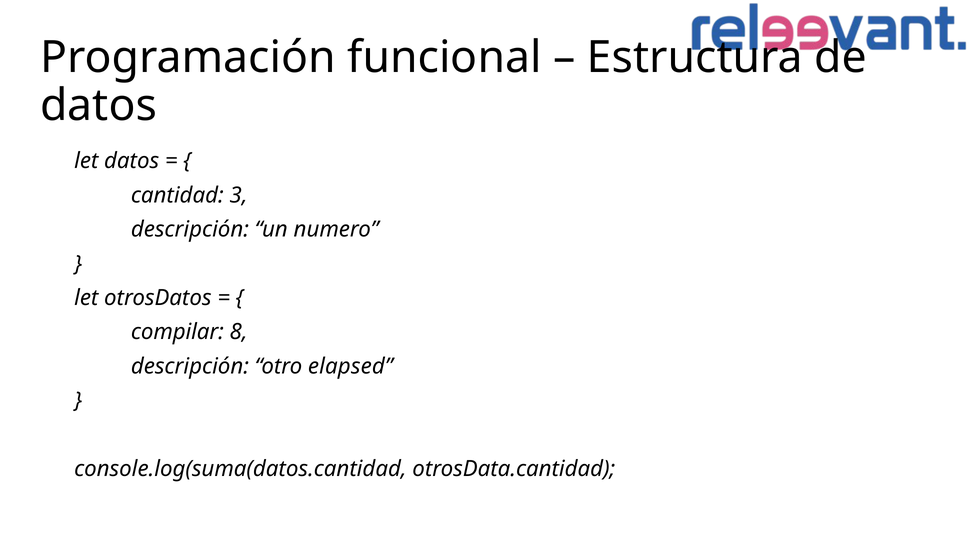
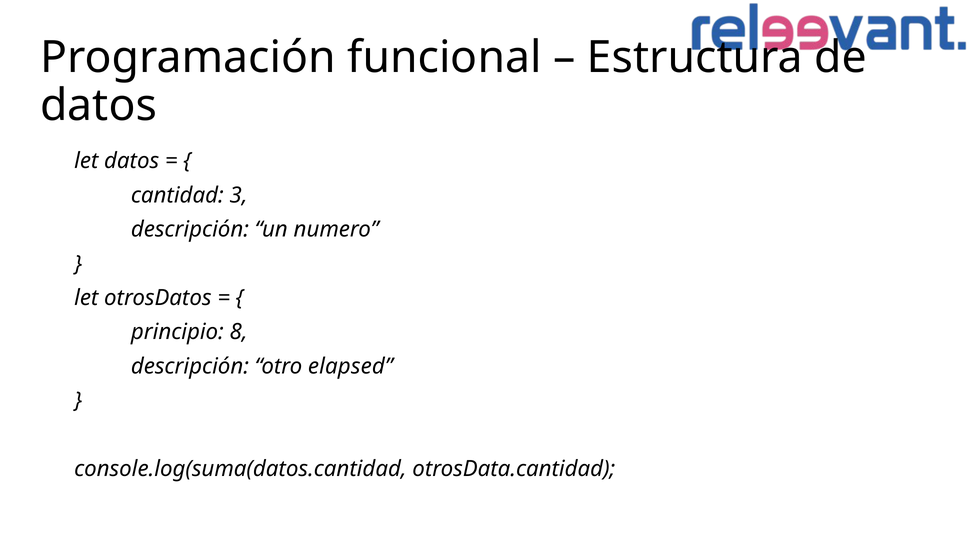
compilar: compilar -> principio
